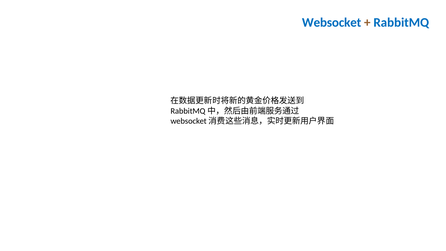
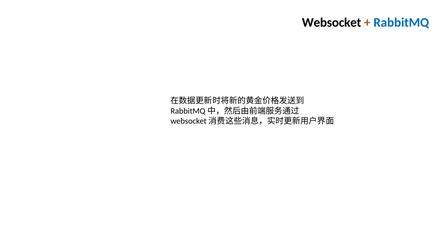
Websocket colour: blue -> black
